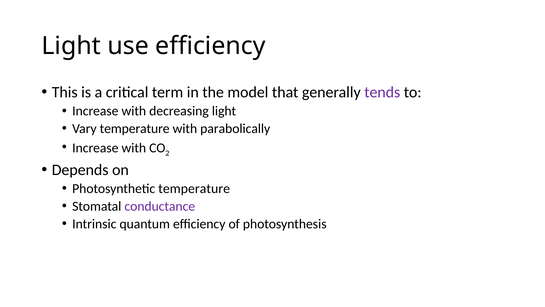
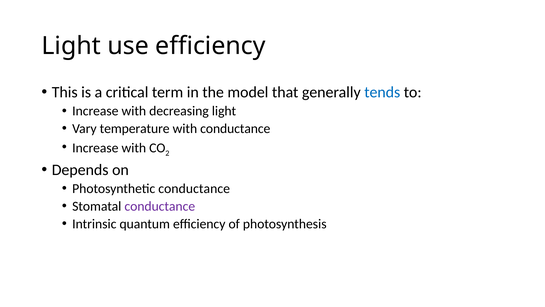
tends colour: purple -> blue
with parabolically: parabolically -> conductance
Photosynthetic temperature: temperature -> conductance
